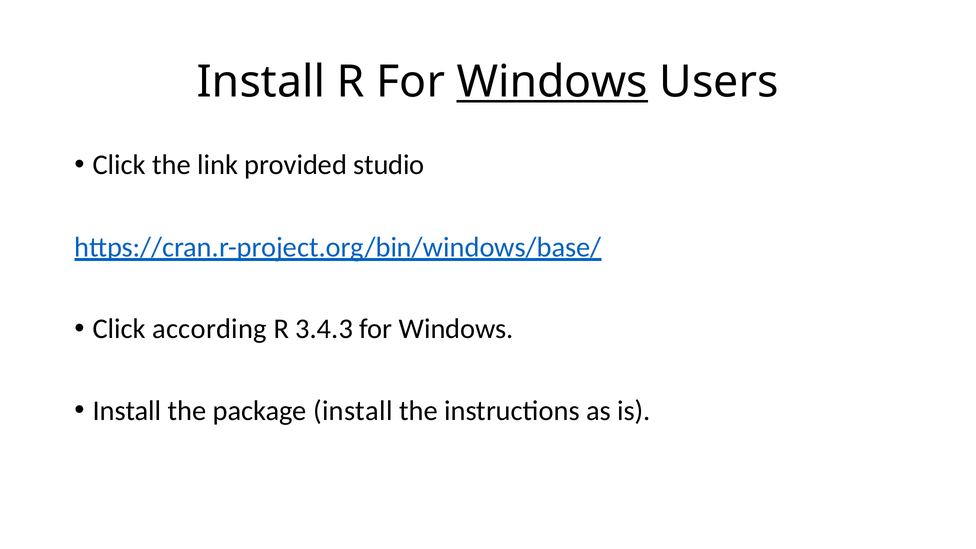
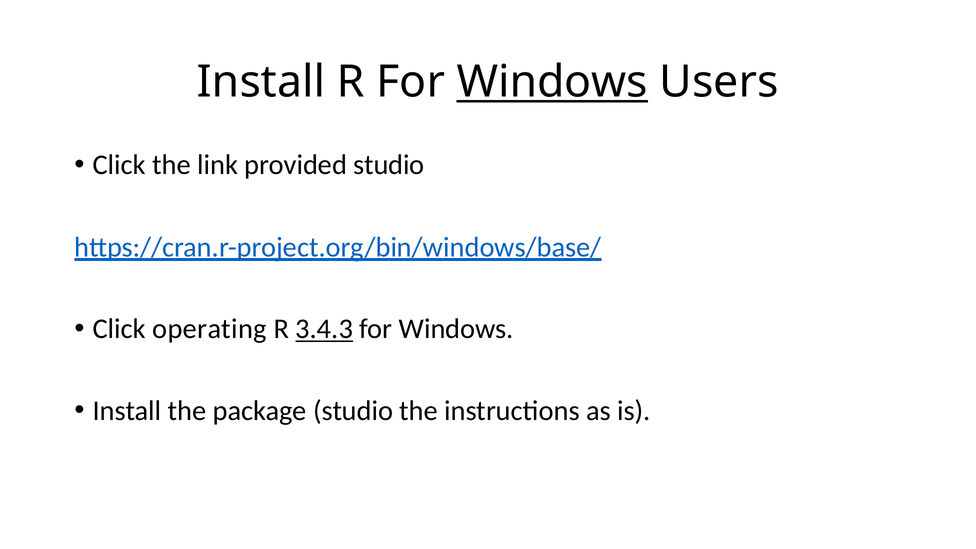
according: according -> operating
3.4.3 underline: none -> present
package install: install -> studio
